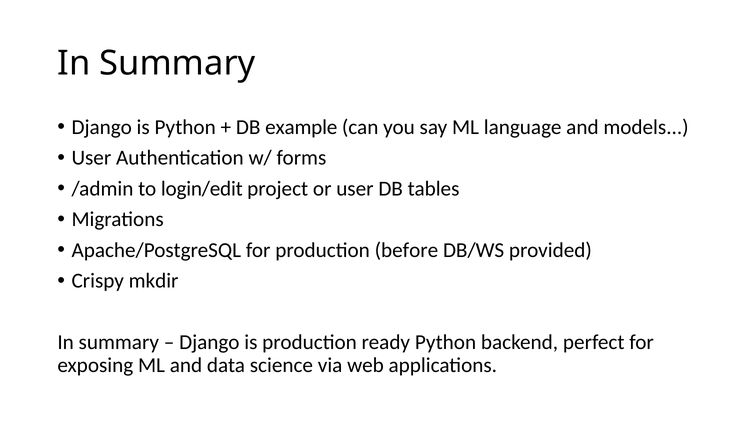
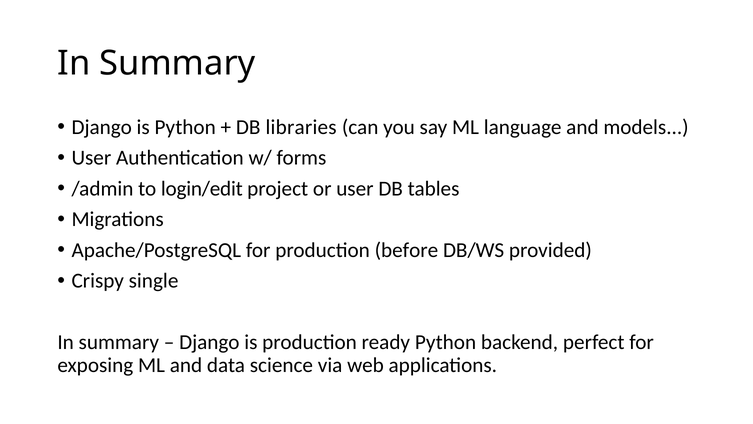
example: example -> libraries
mkdir: mkdir -> single
